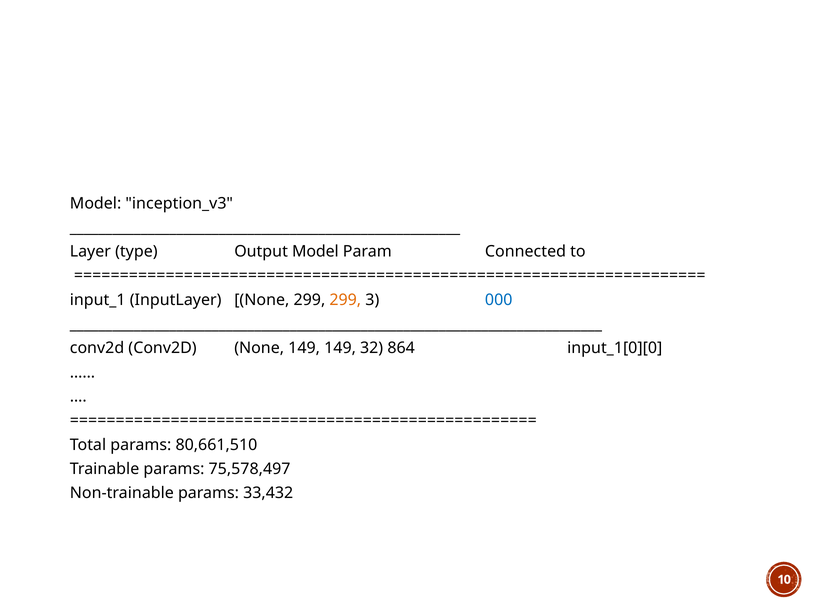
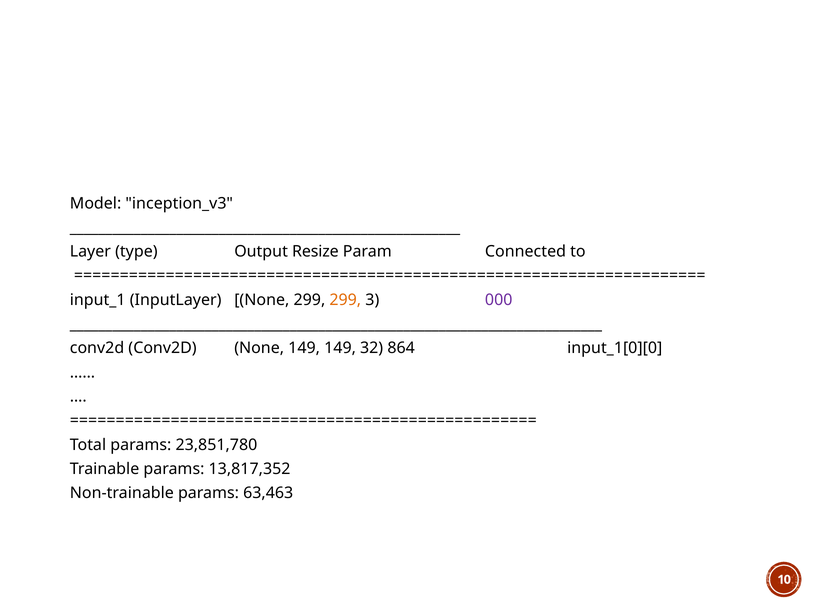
Output Model: Model -> Resize
000 colour: blue -> purple
80,661,510: 80,661,510 -> 23,851,780
75,578,497: 75,578,497 -> 13,817,352
33,432: 33,432 -> 63,463
